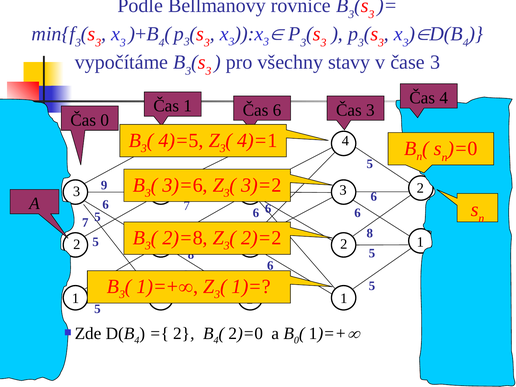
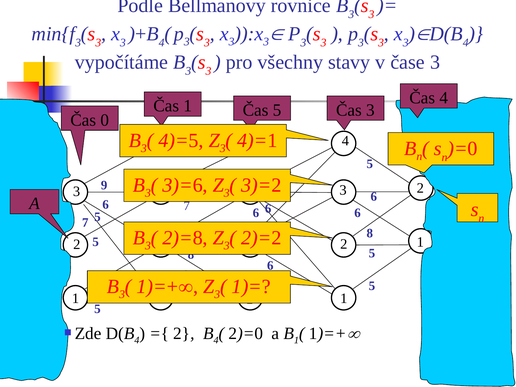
Čas 6: 6 -> 5
0 at (296, 340): 0 -> 1
